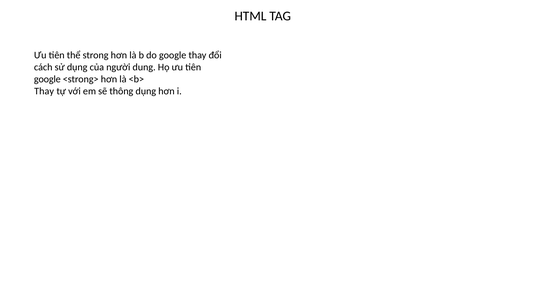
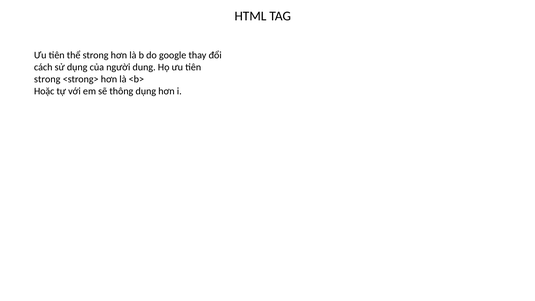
google at (47, 79): google -> strong
Thay at (44, 91): Thay -> Hoặc
